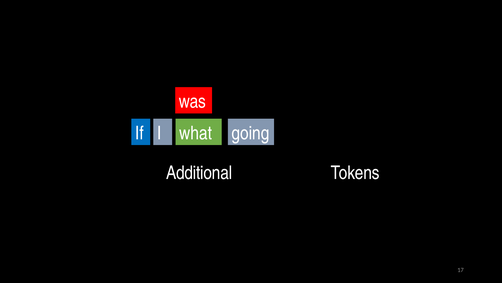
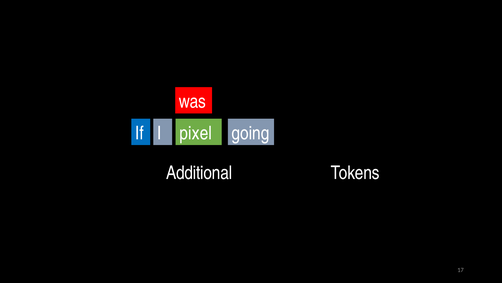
what: what -> pixel
